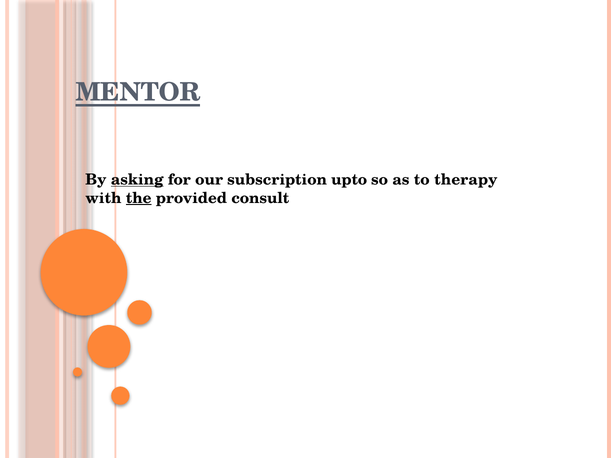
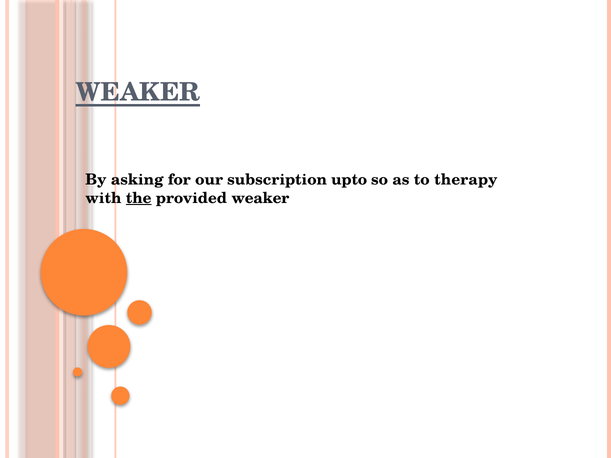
MENTOR at (138, 92): MENTOR -> WEAKER
asking underline: present -> none
provided consult: consult -> weaker
